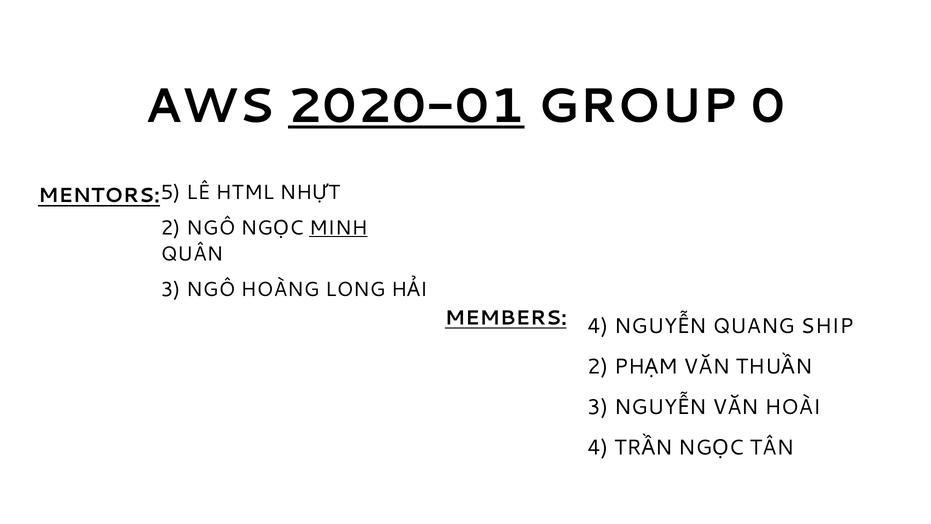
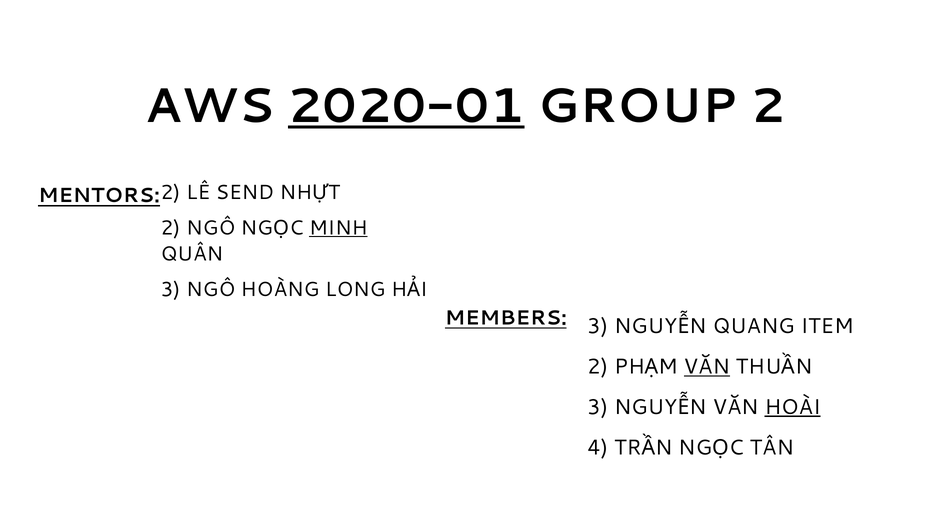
GROUP 0: 0 -> 2
MENTORS 5: 5 -> 2
HTML: HTML -> SEND
MEMBERS 4: 4 -> 3
SHIP: SHIP -> ITEM
VĂN at (707, 367) underline: none -> present
HOÀI underline: none -> present
